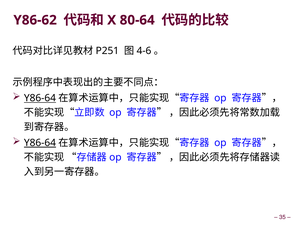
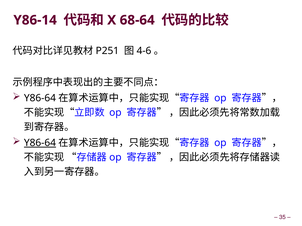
Y86-62: Y86-62 -> Y86-14
80-64: 80-64 -> 68-64
Y86-64 at (40, 98) underline: present -> none
